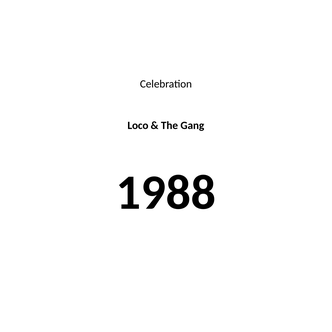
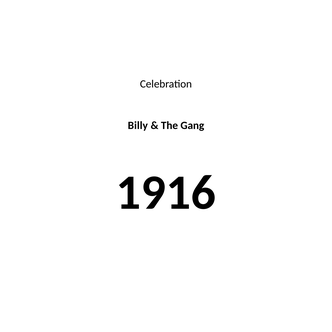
Loco: Loco -> Billy
1988: 1988 -> 1916
